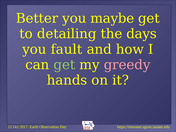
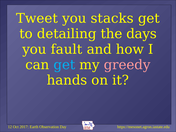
Better: Better -> Tweet
maybe: maybe -> stacks
get at (64, 65) colour: light green -> light blue
